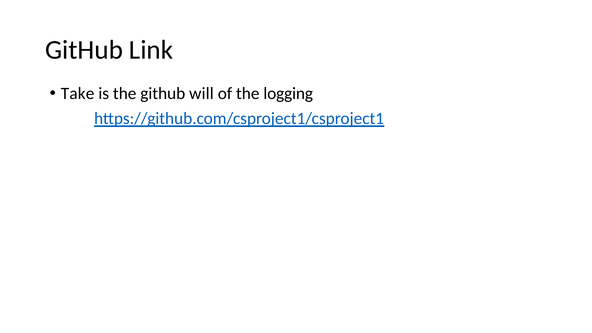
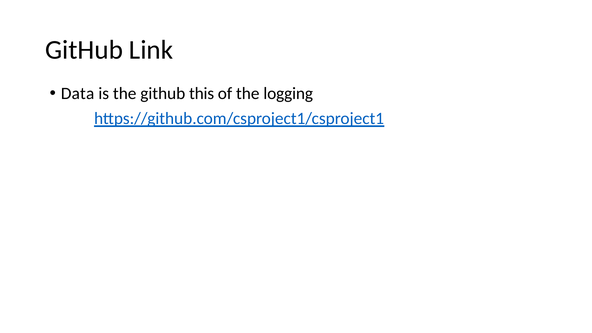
Take: Take -> Data
will: will -> this
